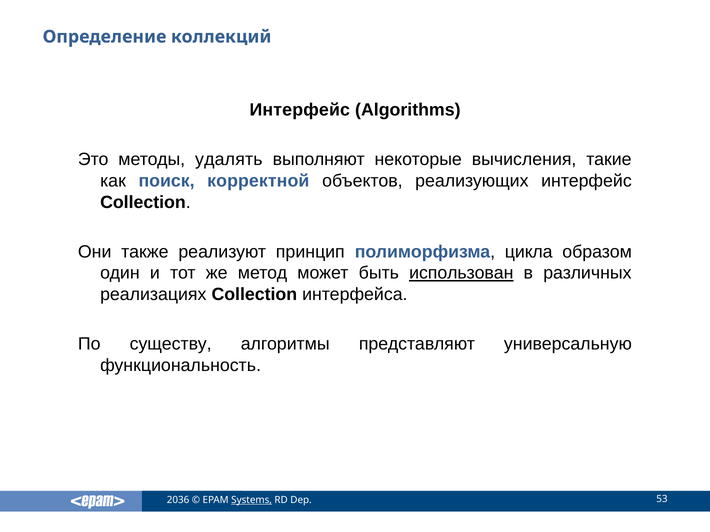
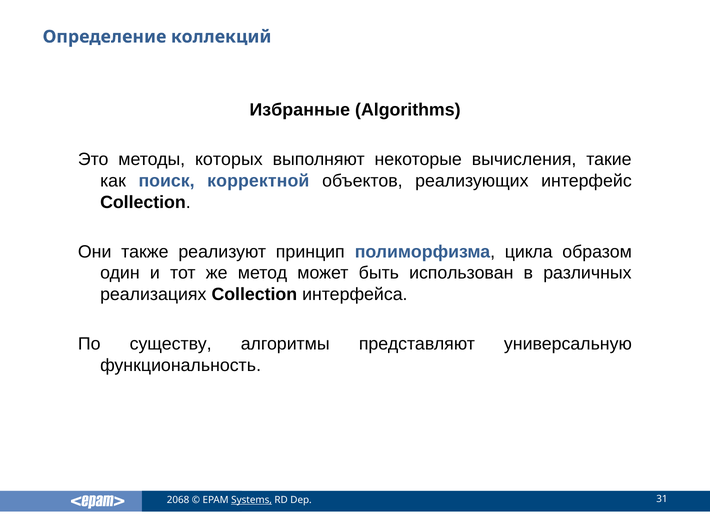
Интерфейс at (300, 110): Интерфейс -> Избранные
удалять: удалять -> которых
использован underline: present -> none
2036: 2036 -> 2068
53: 53 -> 31
